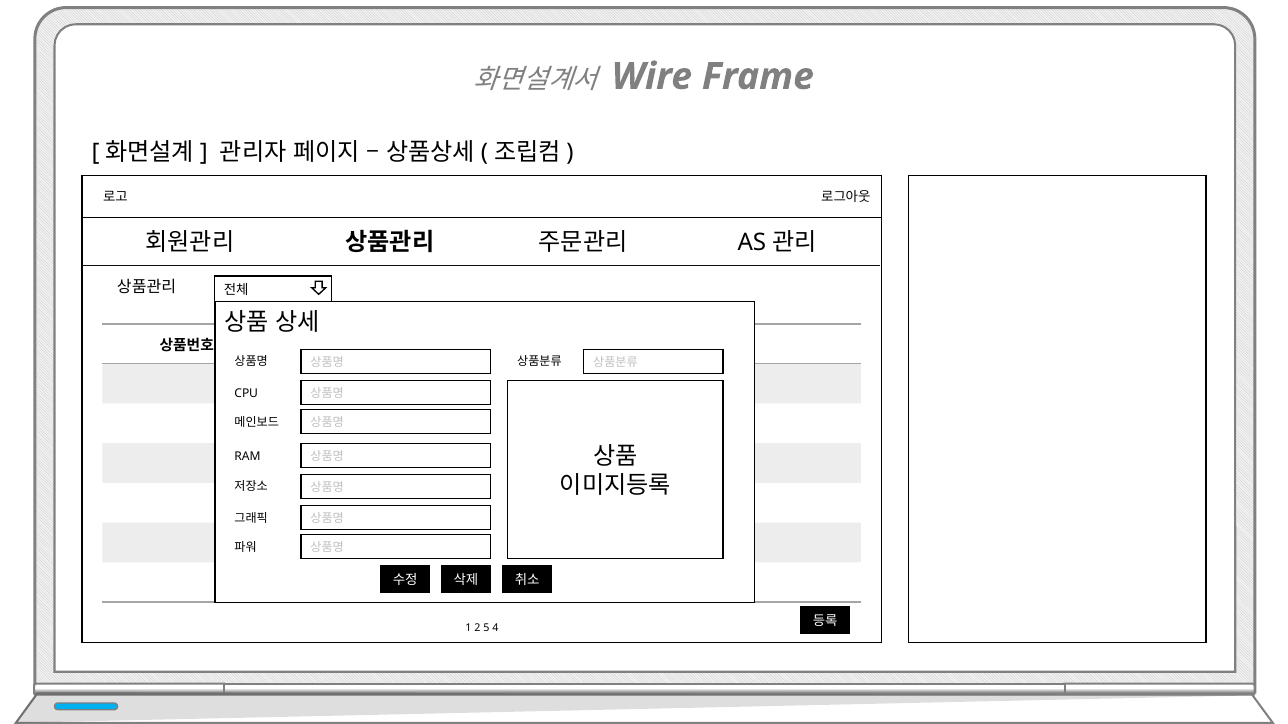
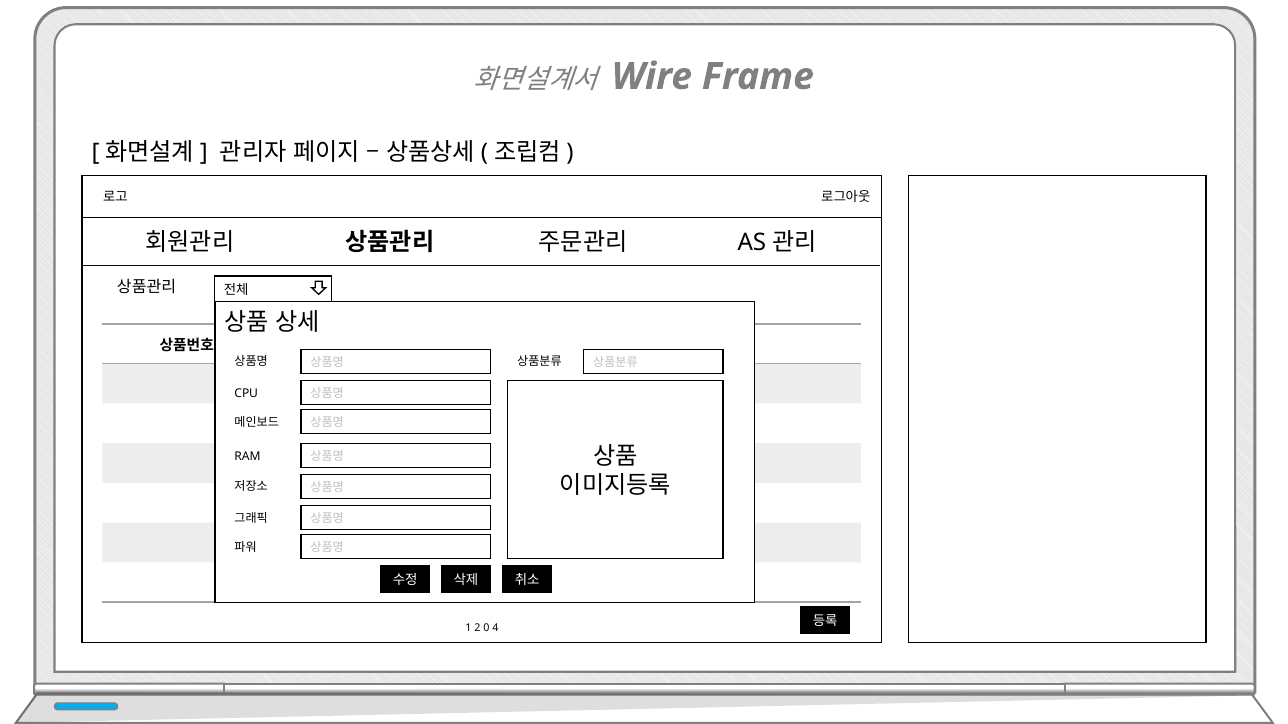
5: 5 -> 0
